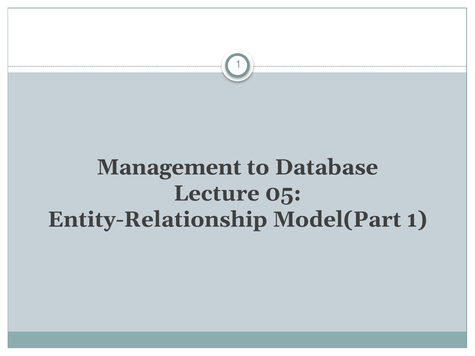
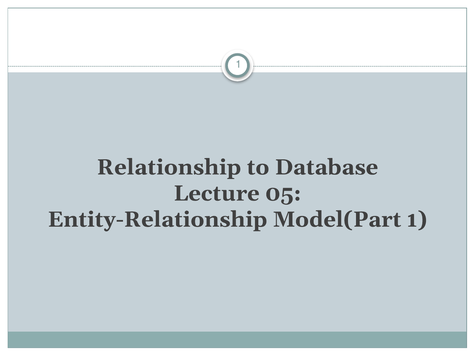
Management: Management -> Relationship
